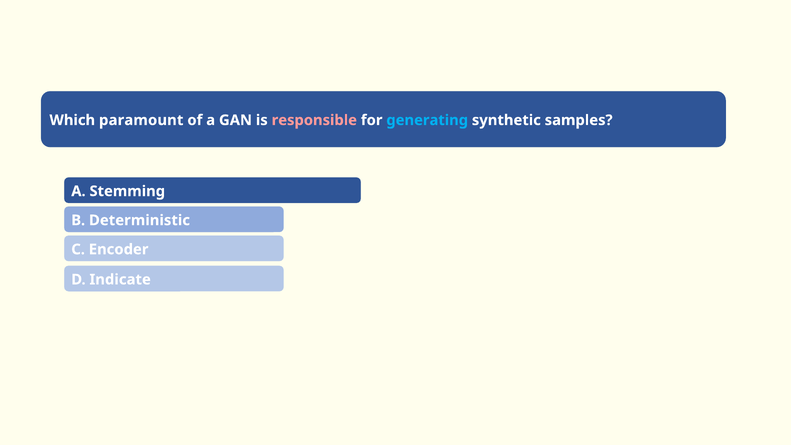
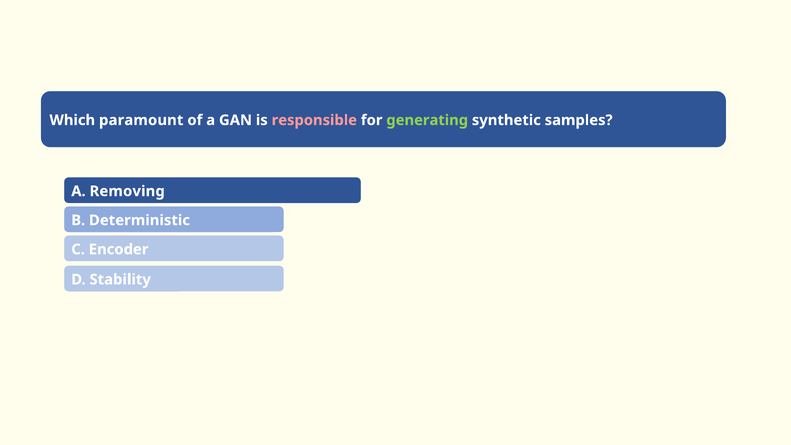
generating colour: light blue -> light green
Stemming: Stemming -> Removing
Indicate: Indicate -> Stability
